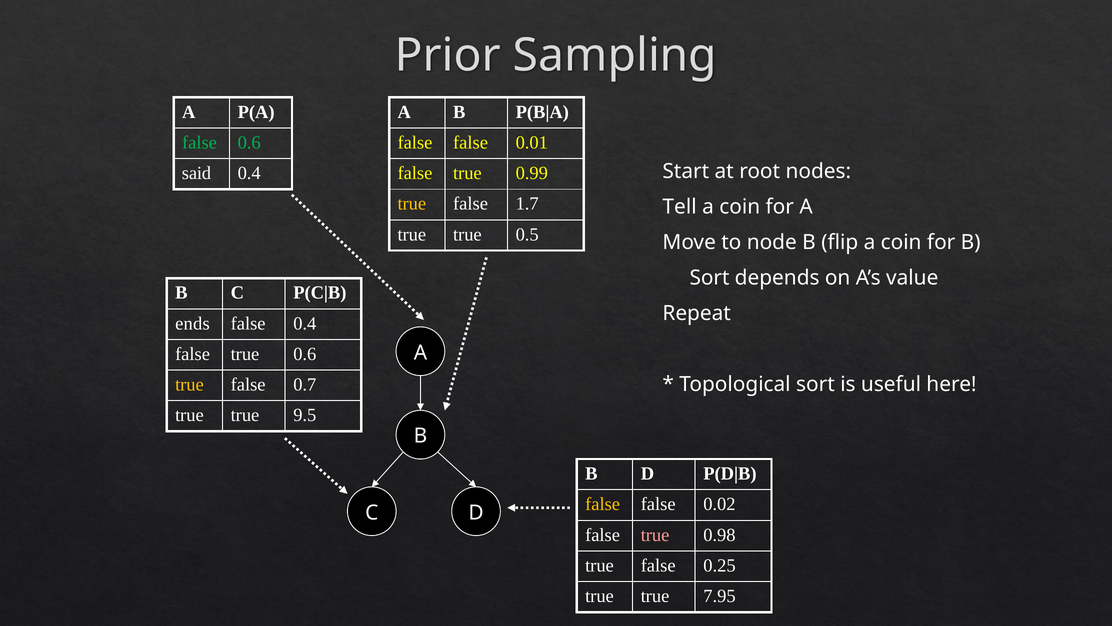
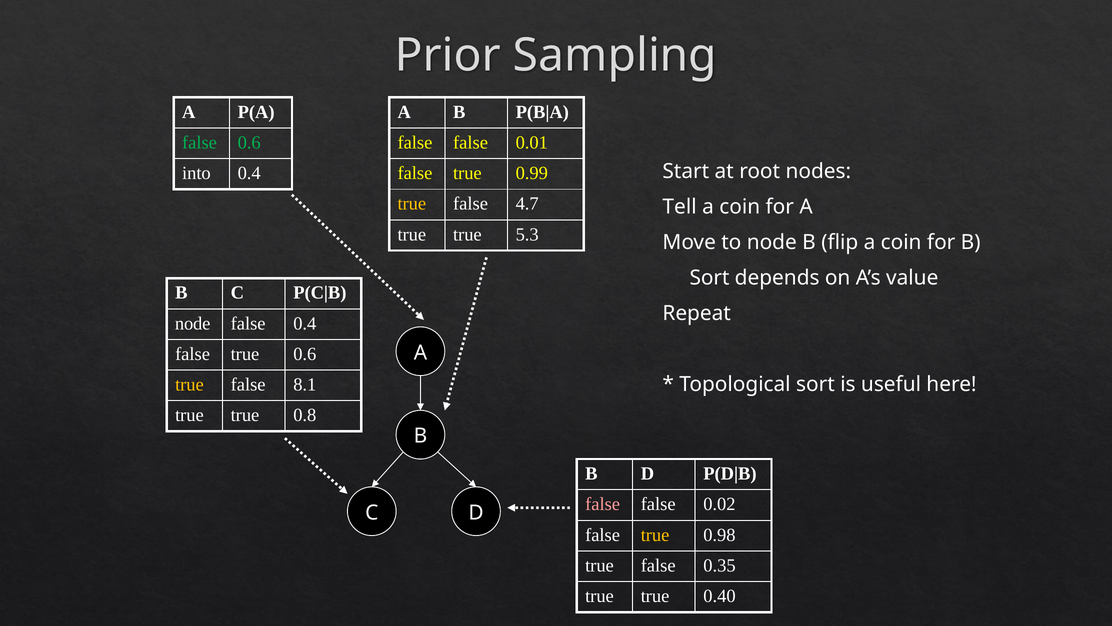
said: said -> into
1.7: 1.7 -> 4.7
0.5: 0.5 -> 5.3
ends at (192, 323): ends -> node
0.7: 0.7 -> 8.1
9.5: 9.5 -> 0.8
false at (603, 504) colour: yellow -> pink
true at (655, 535) colour: pink -> yellow
0.25: 0.25 -> 0.35
7.95: 7.95 -> 0.40
